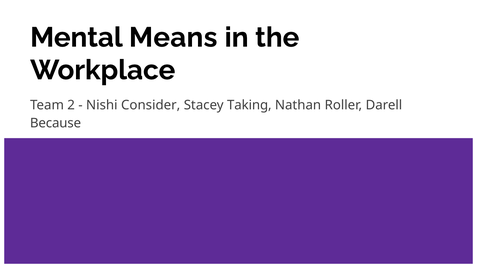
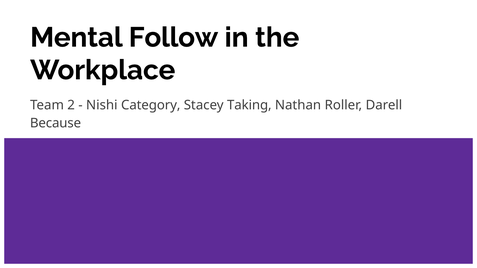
Means: Means -> Follow
Consider: Consider -> Category
